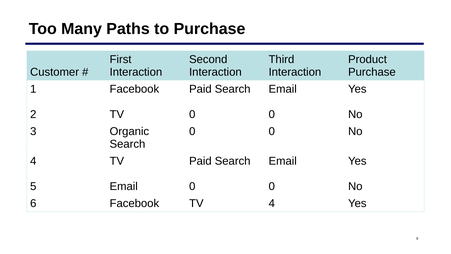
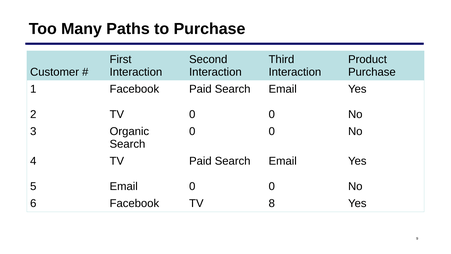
TV 4: 4 -> 8
